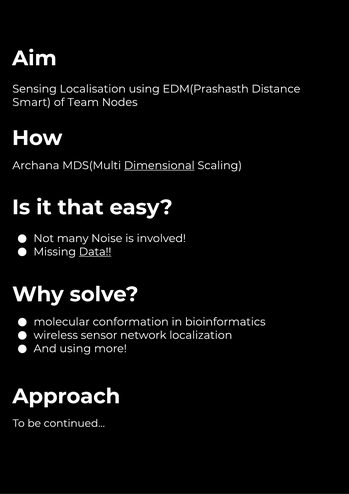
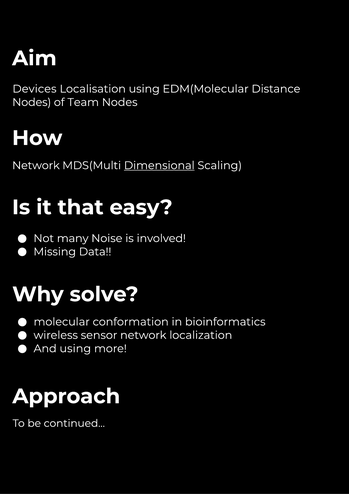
Sensing: Sensing -> Devices
EDM(Prashasth: EDM(Prashasth -> EDM(Molecular
Smart at (32, 102): Smart -> Nodes
Archana at (36, 165): Archana -> Network
Data underline: present -> none
